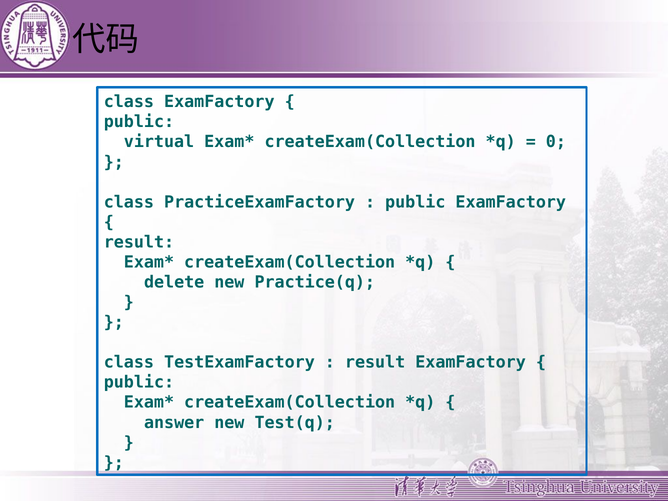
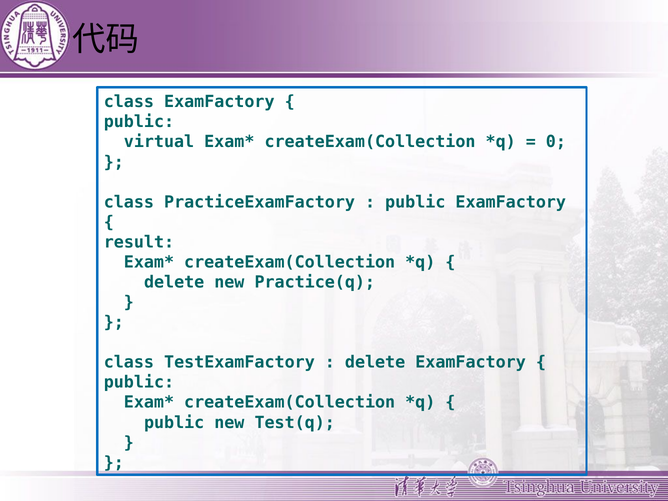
result at (375, 362): result -> delete
answer at (174, 423): answer -> public
